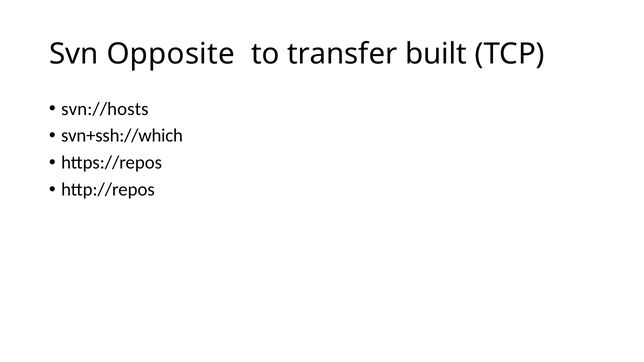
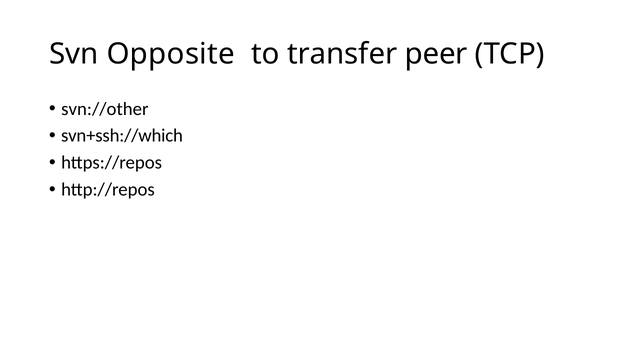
built: built -> peer
svn://hosts: svn://hosts -> svn://other
